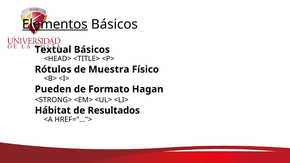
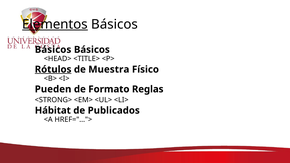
Textual at (53, 50): Textual -> Básicos
Rótulos underline: none -> present
Hagan: Hagan -> Reglas
Resultados: Resultados -> Publicados
